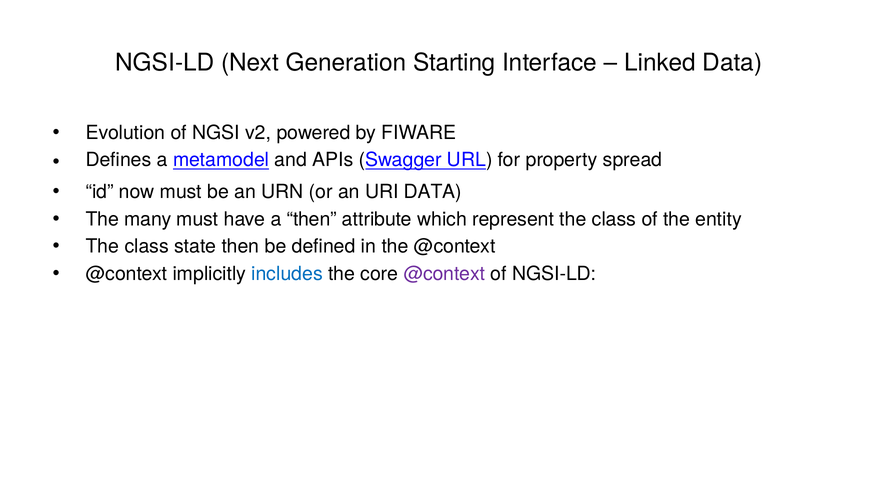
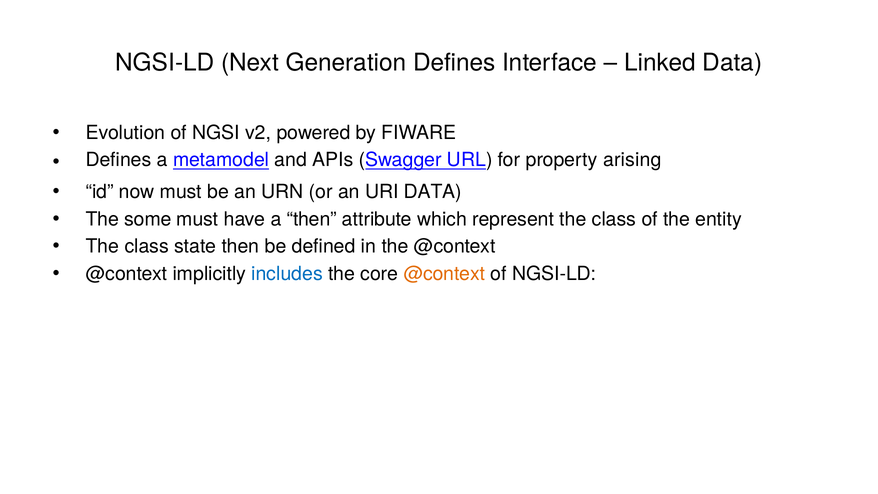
Generation Starting: Starting -> Defines
spread: spread -> arising
many: many -> some
@context at (444, 274) colour: purple -> orange
